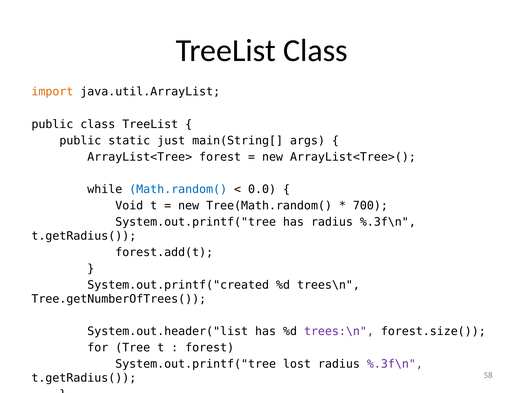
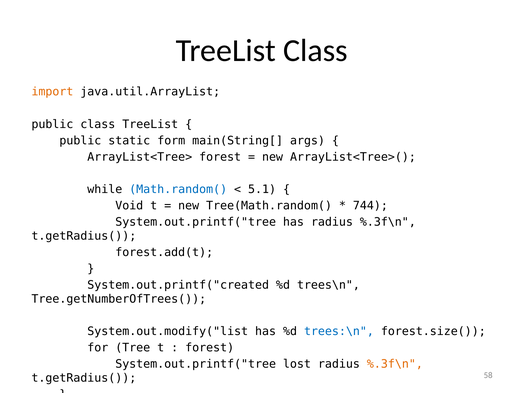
just: just -> form
0.0: 0.0 -> 5.1
700: 700 -> 744
System.out.header("list: System.out.header("list -> System.out.modify("list
trees:\n colour: purple -> blue
%.3f\n at (395, 364) colour: purple -> orange
